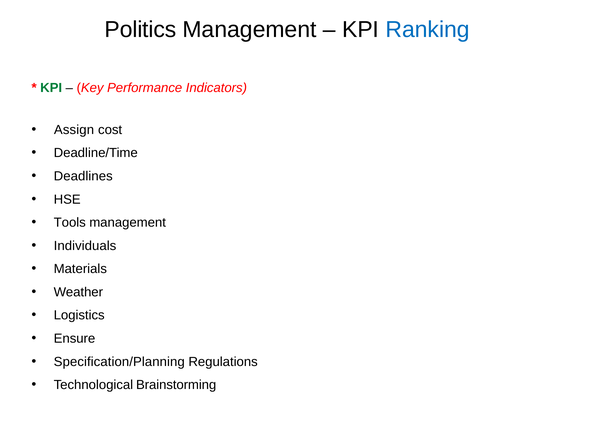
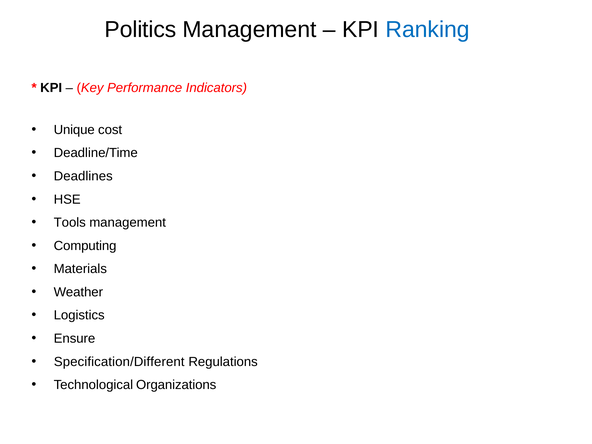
KPI at (51, 88) colour: green -> black
Assign: Assign -> Unique
Individuals: Individuals -> Computing
Specification/Planning: Specification/Planning -> Specification/Different
Brainstorming: Brainstorming -> Organizations
